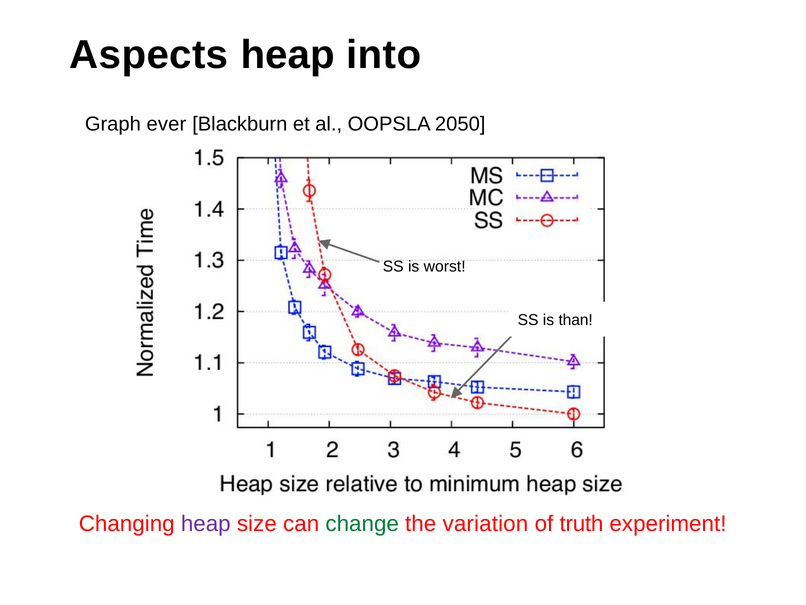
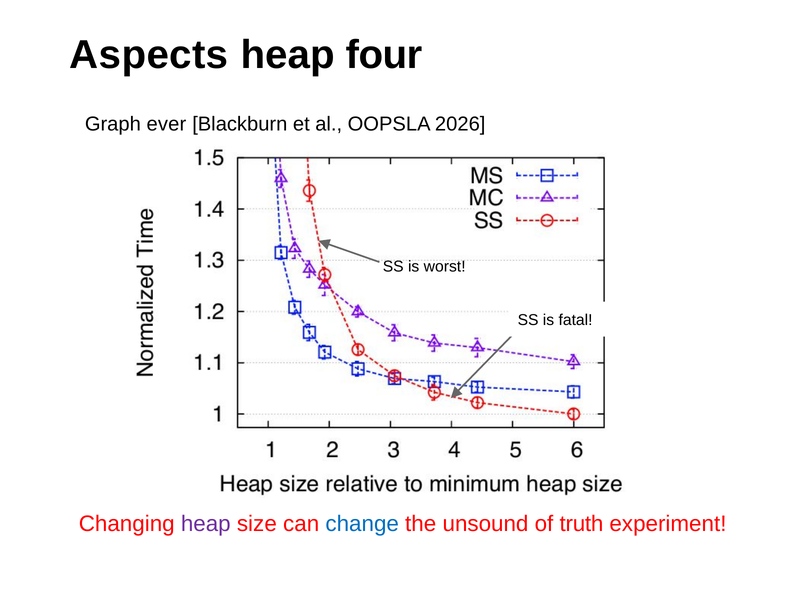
into: into -> four
2050: 2050 -> 2026
than: than -> fatal
change colour: green -> blue
variation: variation -> unsound
